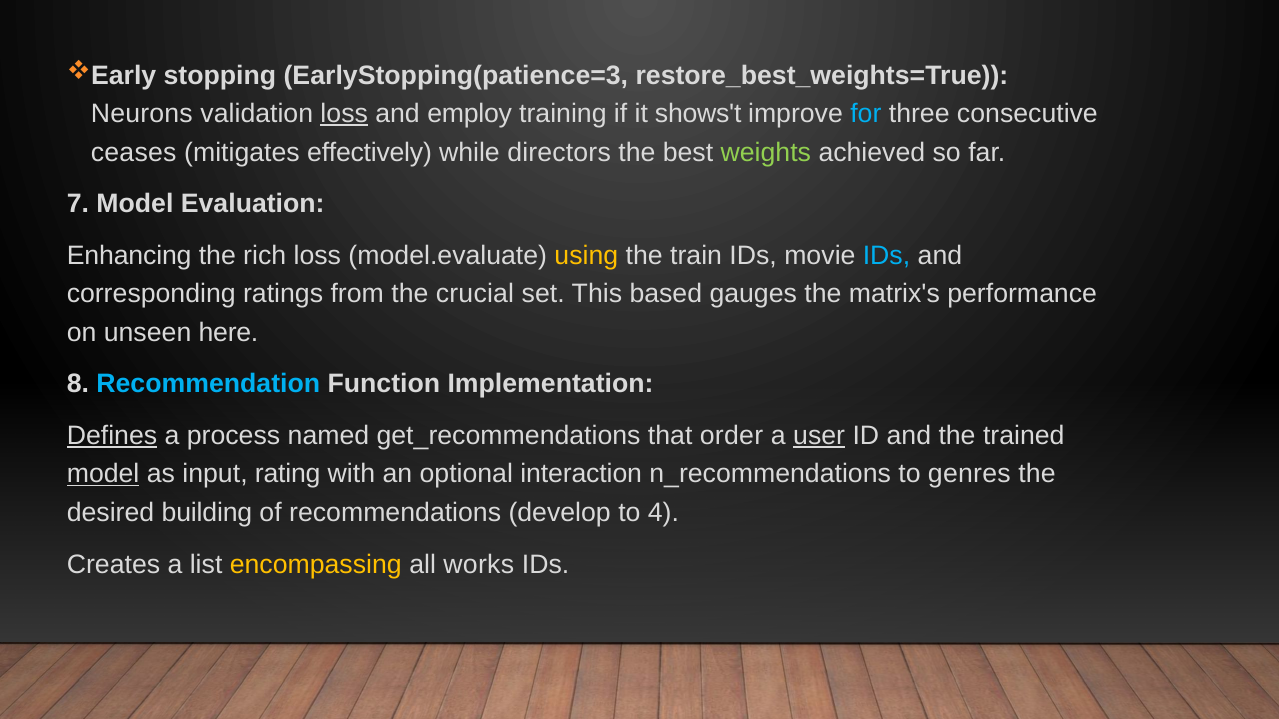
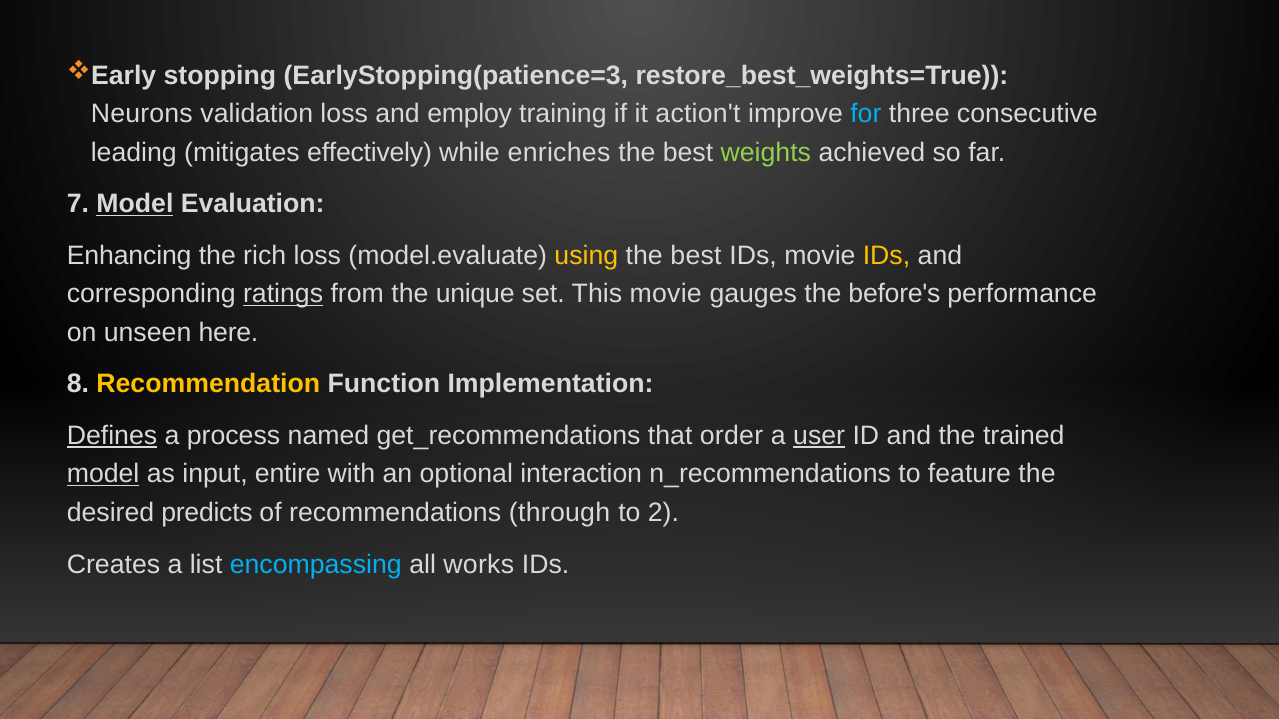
loss at (344, 114) underline: present -> none
shows't: shows't -> action't
ceases: ceases -> leading
directors: directors -> enriches
Model at (135, 204) underline: none -> present
train at (696, 256): train -> best
IDs at (887, 256) colour: light blue -> yellow
ratings underline: none -> present
crucial: crucial -> unique
This based: based -> movie
matrix's: matrix's -> before's
Recommendation colour: light blue -> yellow
rating: rating -> entire
genres: genres -> feature
building: building -> predicts
develop: develop -> through
4: 4 -> 2
encompassing colour: yellow -> light blue
